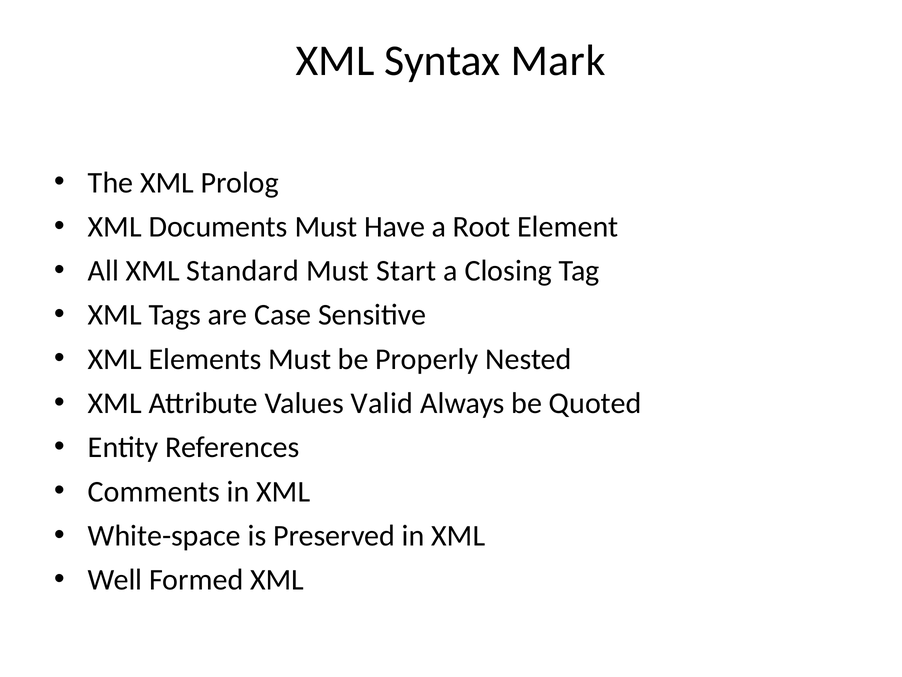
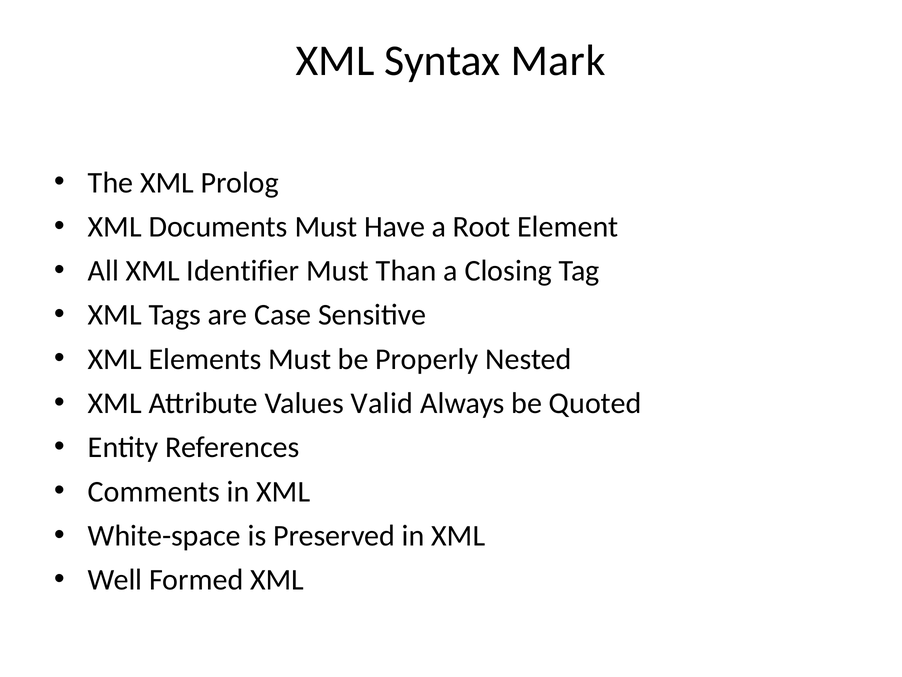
Standard: Standard -> Identifier
Start: Start -> Than
